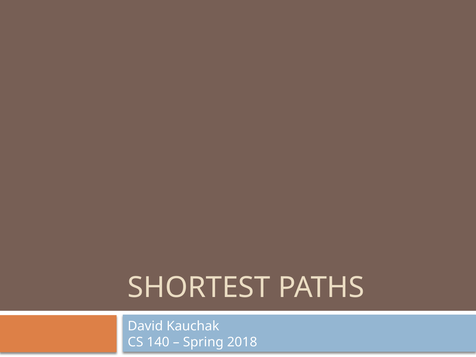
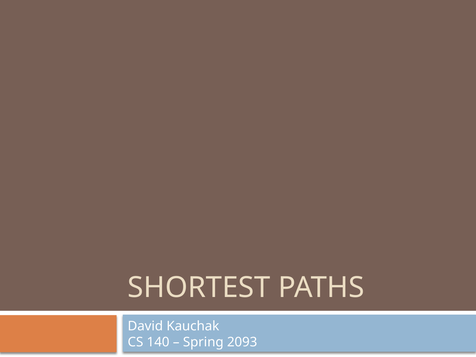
2018: 2018 -> 2093
